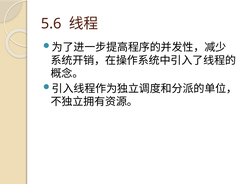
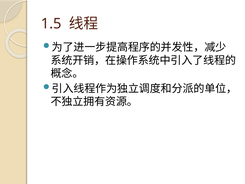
5.6: 5.6 -> 1.5
